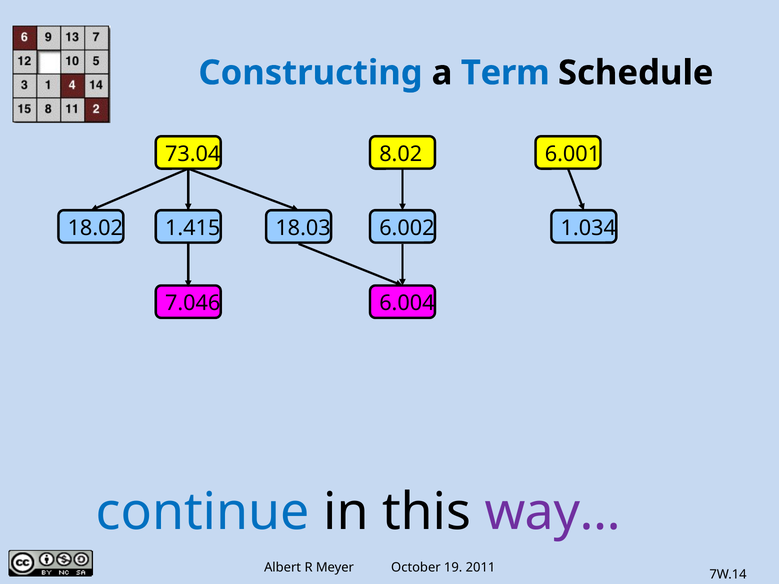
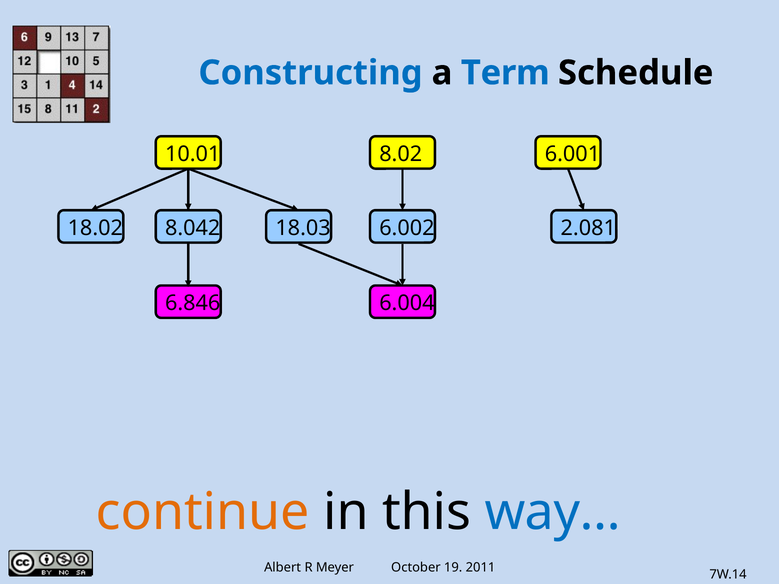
73.04: 73.04 -> 10.01
1.415: 1.415 -> 8.042
1.034: 1.034 -> 2.081
7.046: 7.046 -> 6.846
continue colour: blue -> orange
way… colour: purple -> blue
